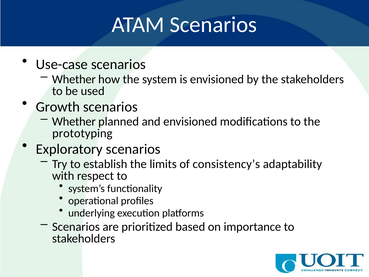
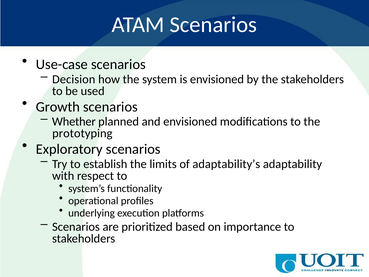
Whether at (74, 79): Whether -> Decision
consistency’s: consistency’s -> adaptability’s
